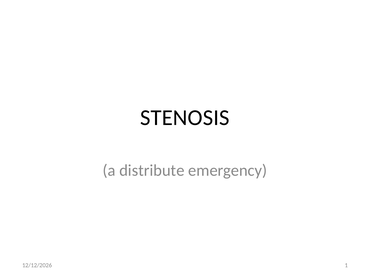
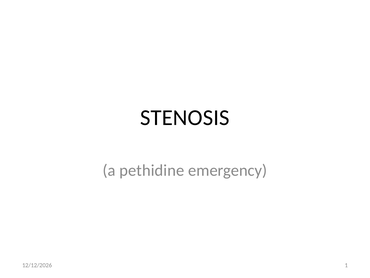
distribute: distribute -> pethidine
